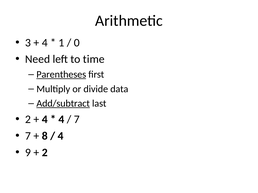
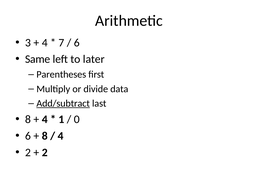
1: 1 -> 7
0 at (77, 43): 0 -> 6
Need: Need -> Same
time: time -> later
Parentheses underline: present -> none
2 at (28, 120): 2 -> 8
4 at (61, 120): 4 -> 1
7 at (77, 120): 7 -> 0
7 at (28, 136): 7 -> 6
9 at (28, 153): 9 -> 2
